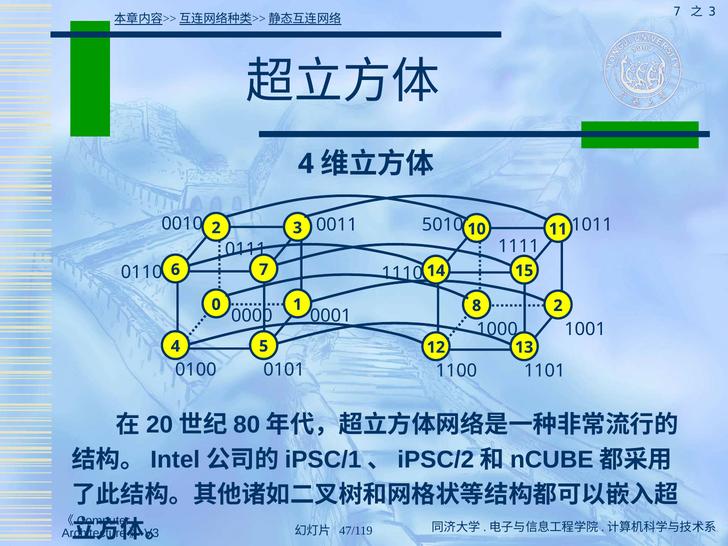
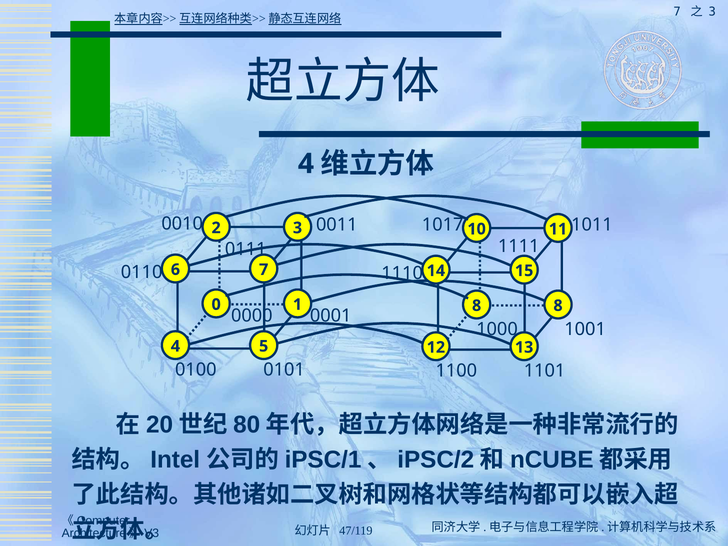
5010: 5010 -> 1017
8 2: 2 -> 8
